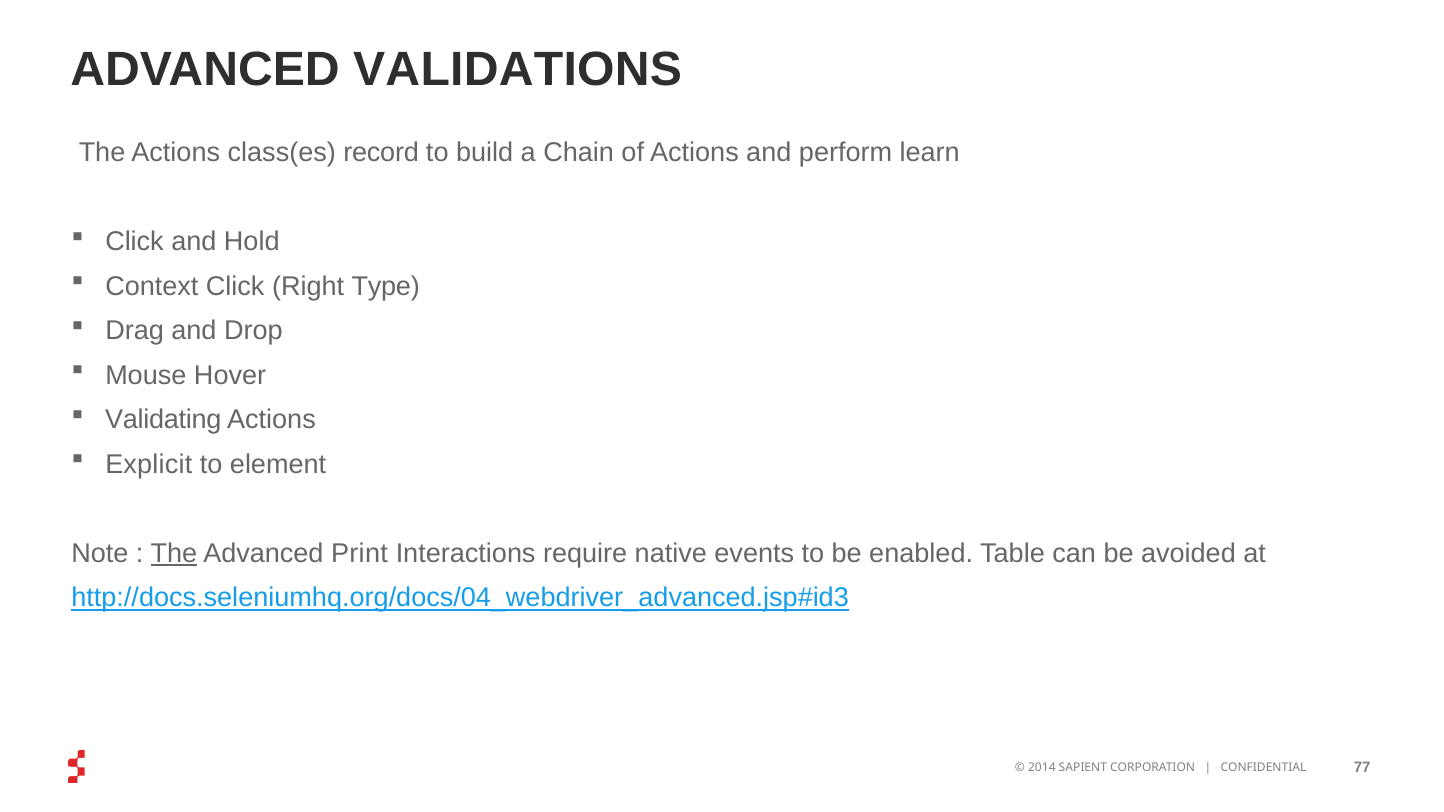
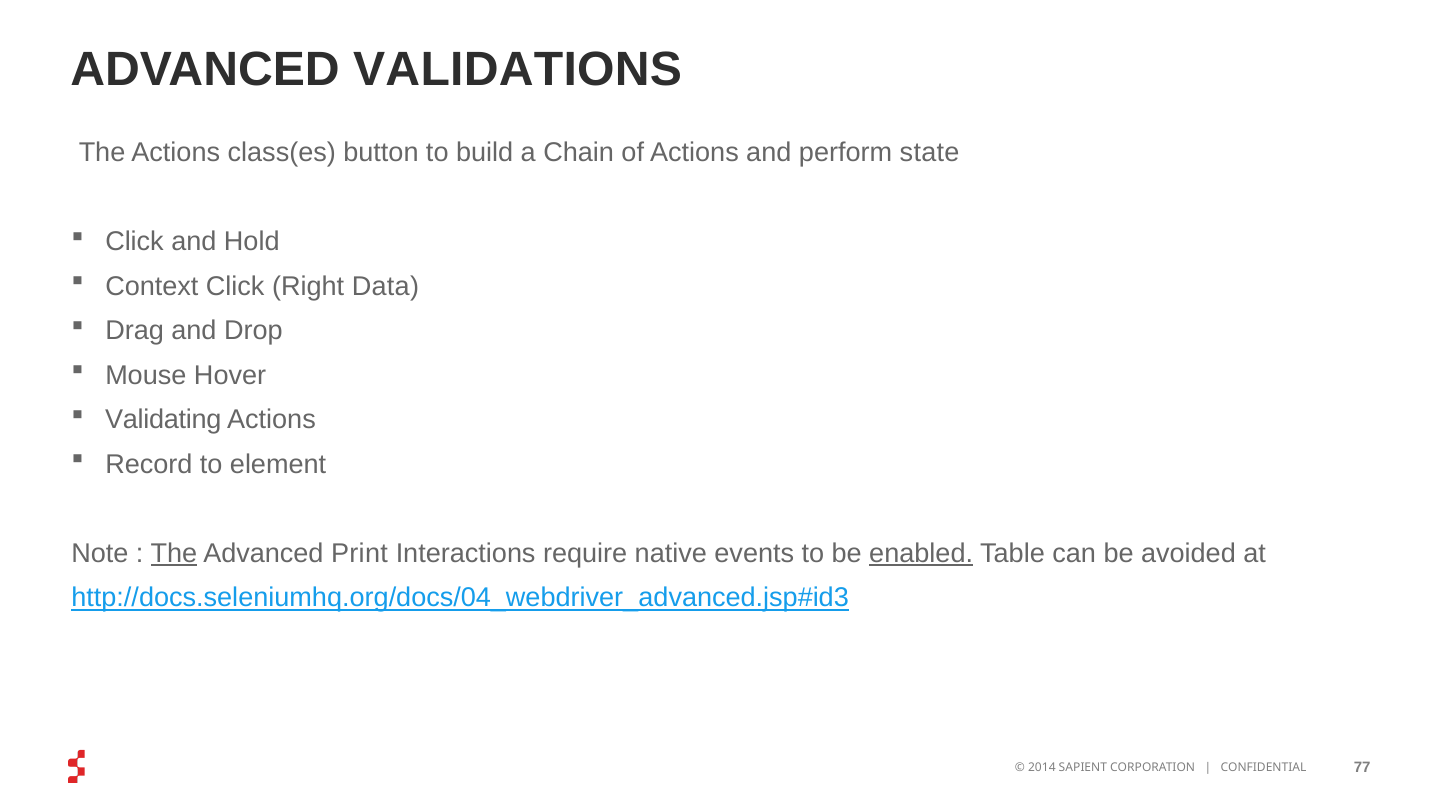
record: record -> button
learn: learn -> state
Type: Type -> Data
Explicit: Explicit -> Record
enabled underline: none -> present
